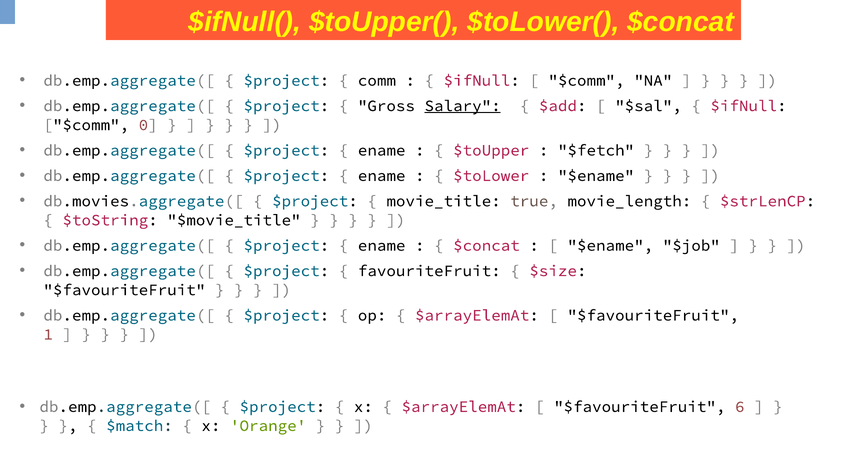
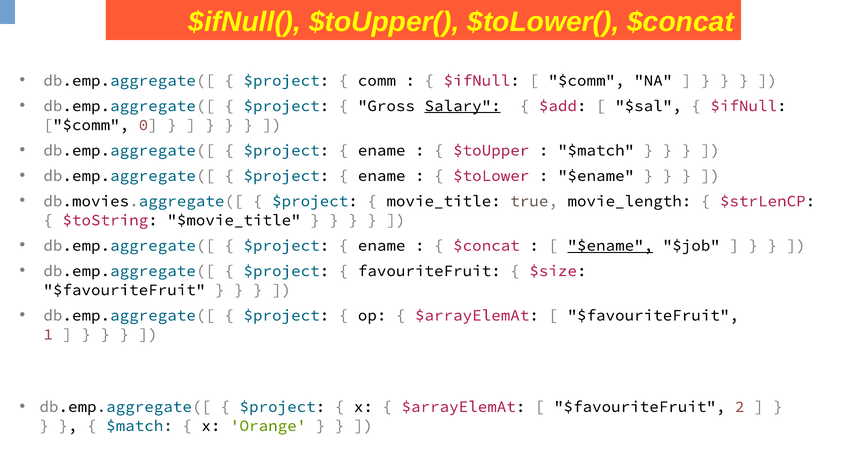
$fetch at (596, 150): $fetch -> $match
$ename at (610, 246) underline: none -> present
6: 6 -> 2
